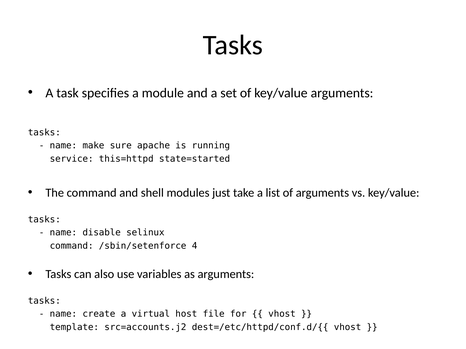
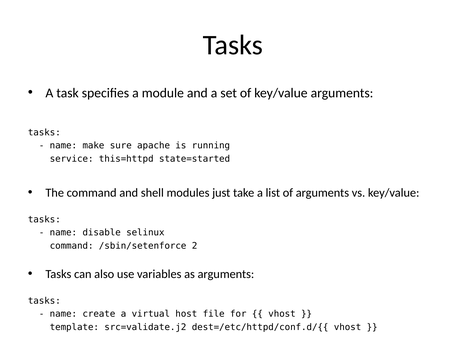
4: 4 -> 2
src=accounts.j2: src=accounts.j2 -> src=validate.j2
